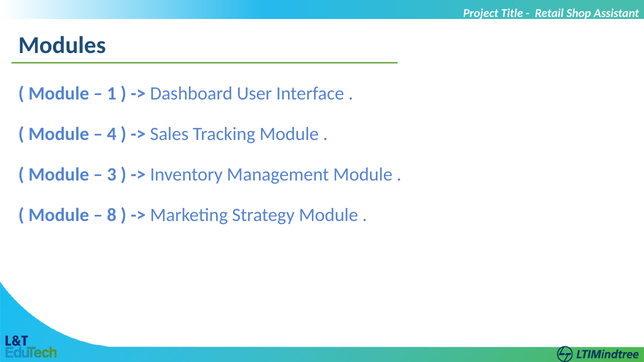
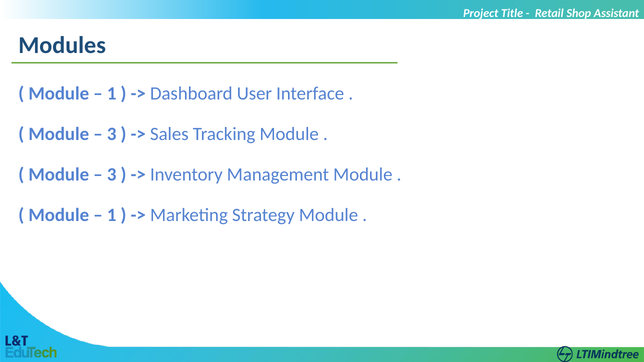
4 at (112, 134): 4 -> 3
8 at (112, 215): 8 -> 1
